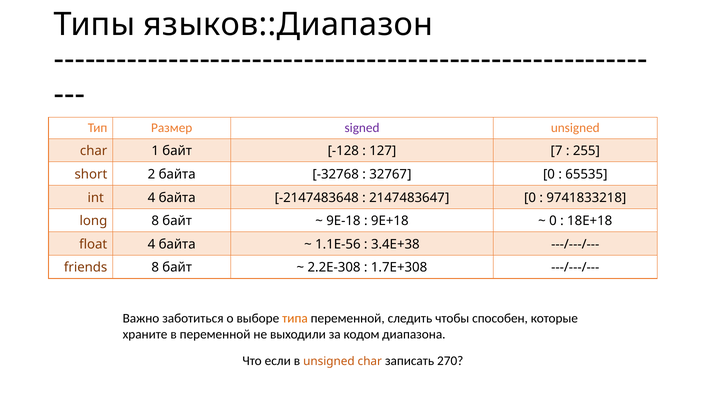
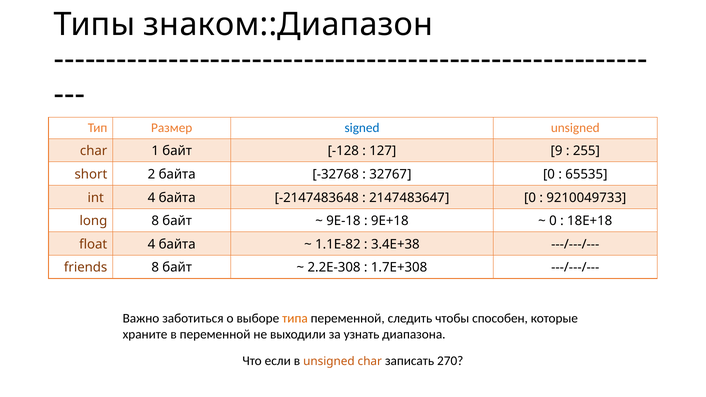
языков::Диапазон: языков::Диапазон -> знаком::Диапазон
signed colour: purple -> blue
7: 7 -> 9
9741833218: 9741833218 -> 9210049733
1.1E-56: 1.1E-56 -> 1.1E-82
кодом: кодом -> узнать
